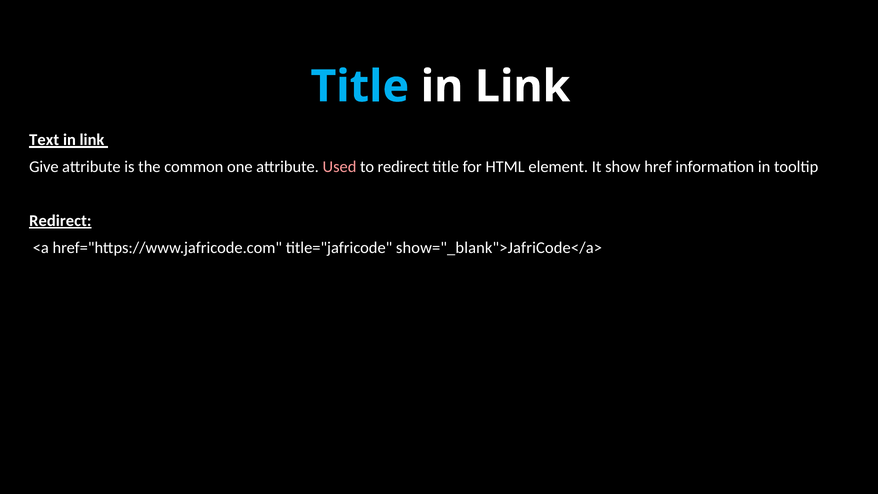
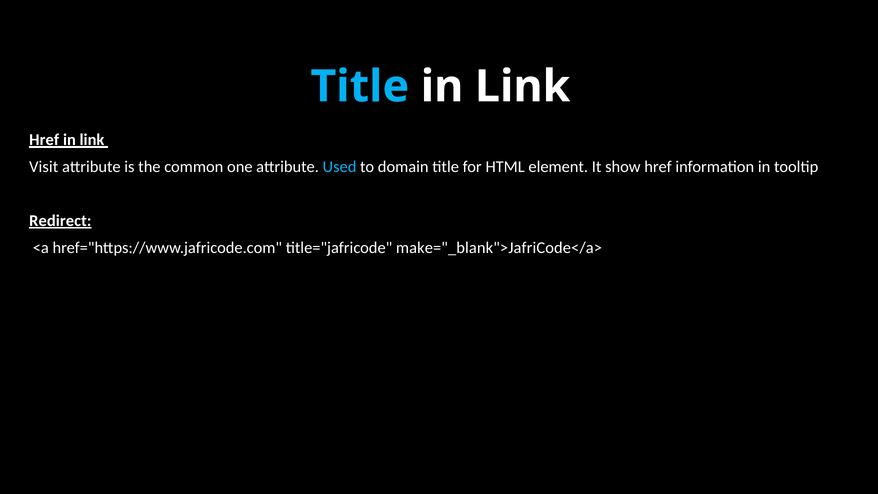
Text at (44, 140): Text -> Href
Give: Give -> Visit
Used colour: pink -> light blue
to redirect: redirect -> domain
show="_blank">JafriCode</a>: show="_blank">JafriCode</a> -> make="_blank">JafriCode</a>
